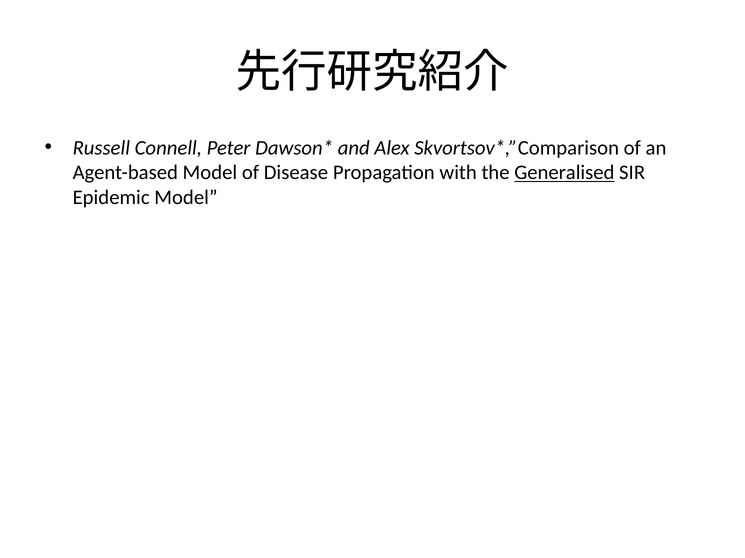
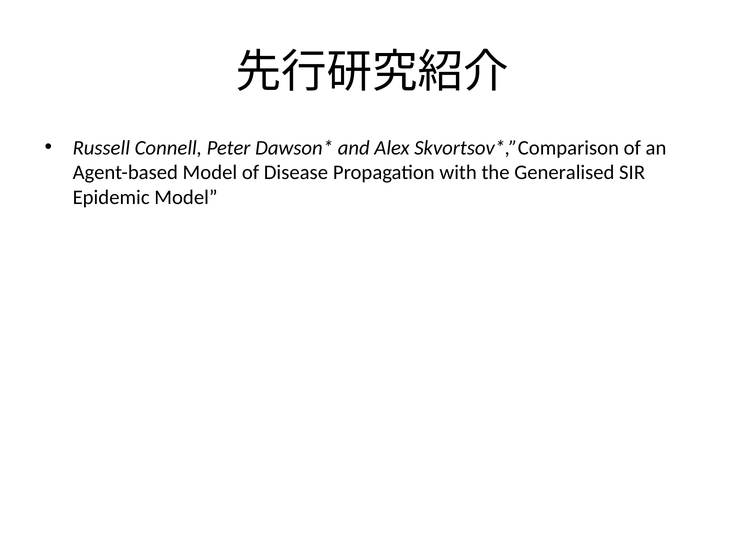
Generalised underline: present -> none
